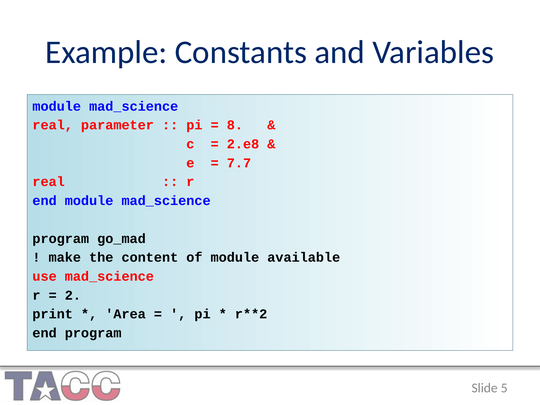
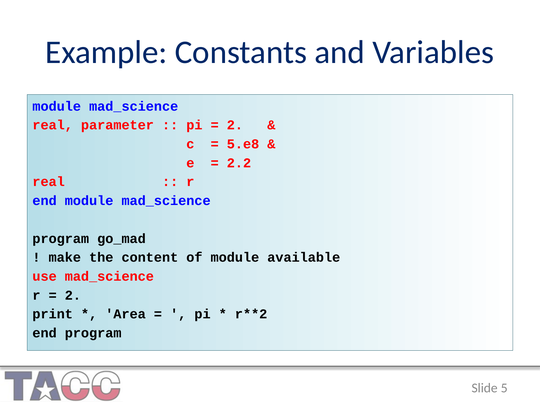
8 at (235, 125): 8 -> 2
2.e8: 2.e8 -> 5.e8
7.7: 7.7 -> 2.2
